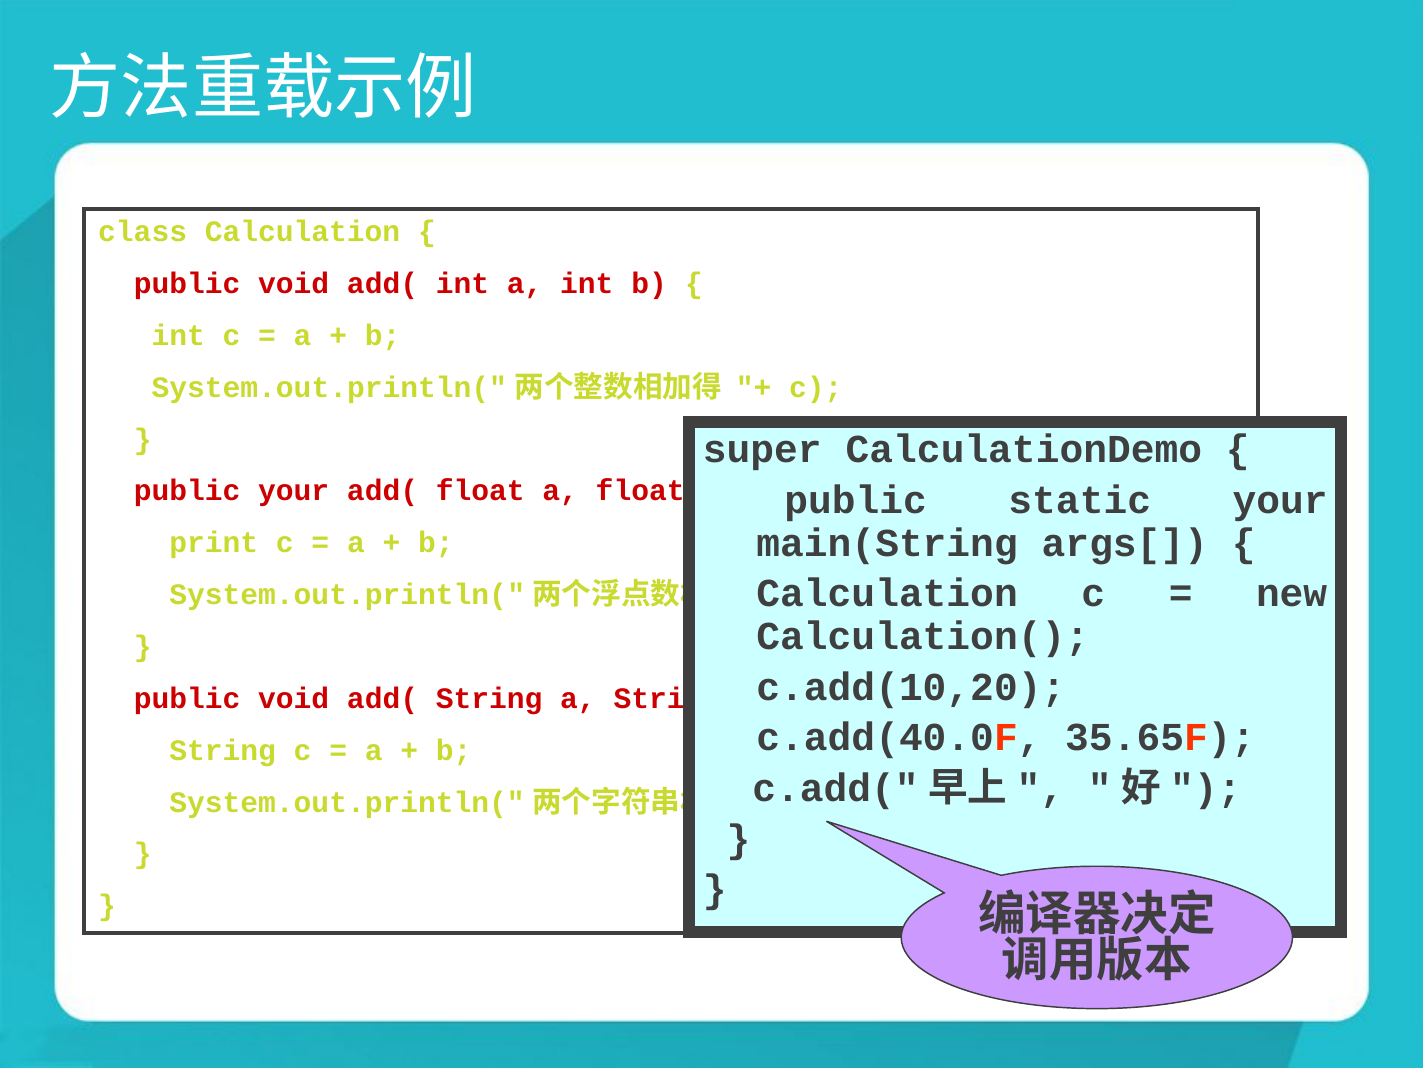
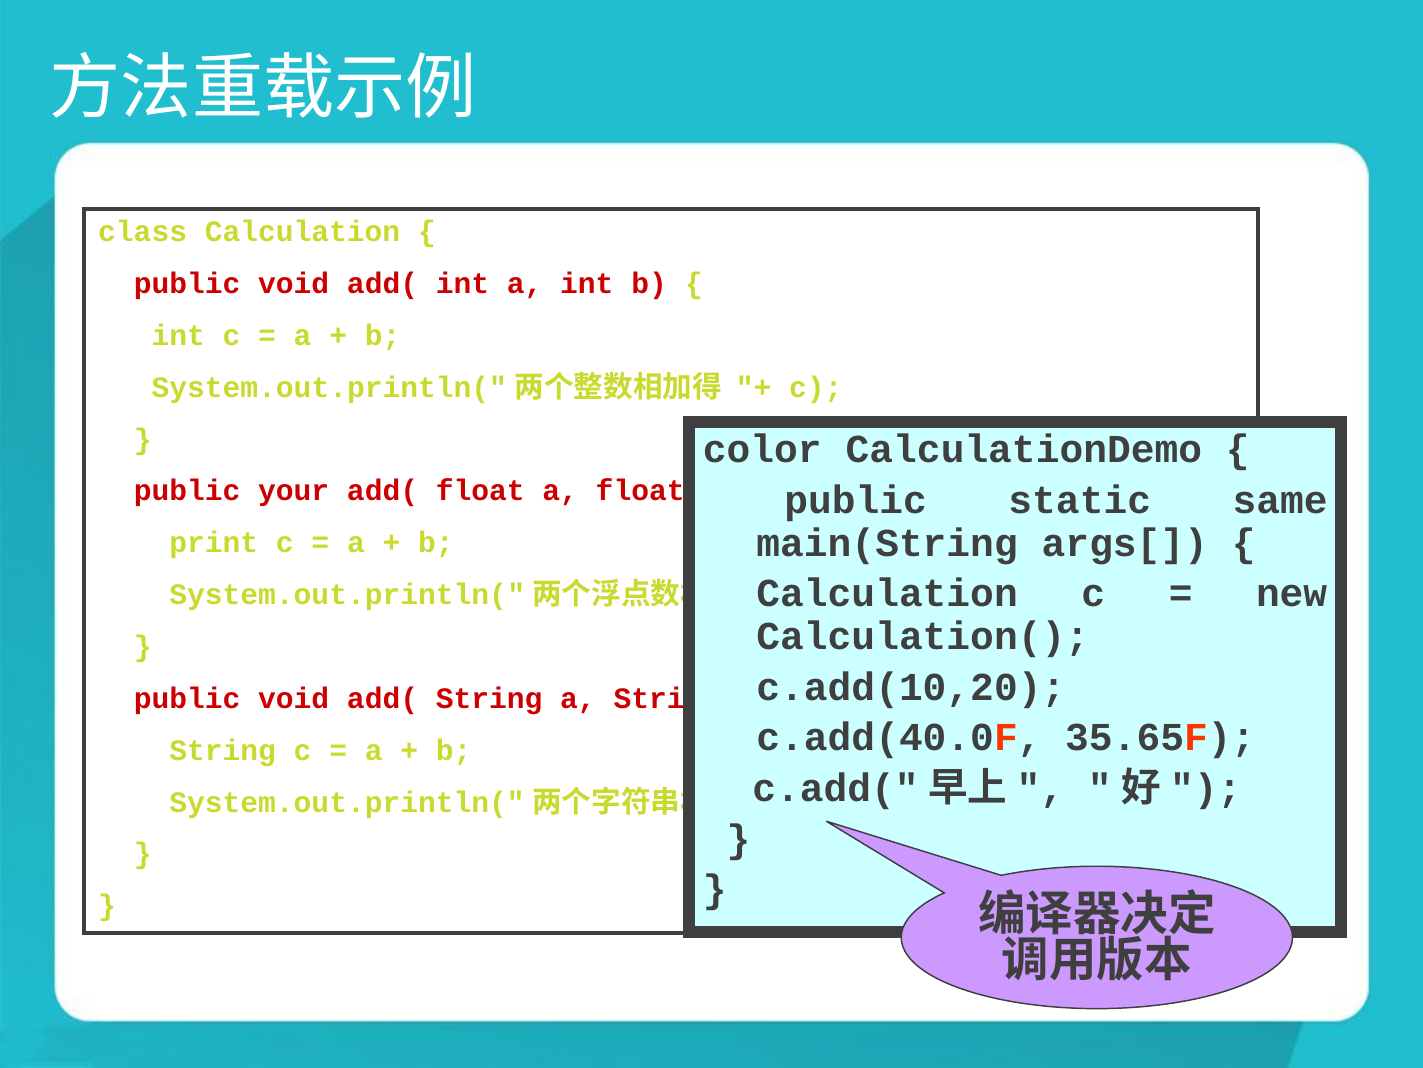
super: super -> color
static your: your -> same
